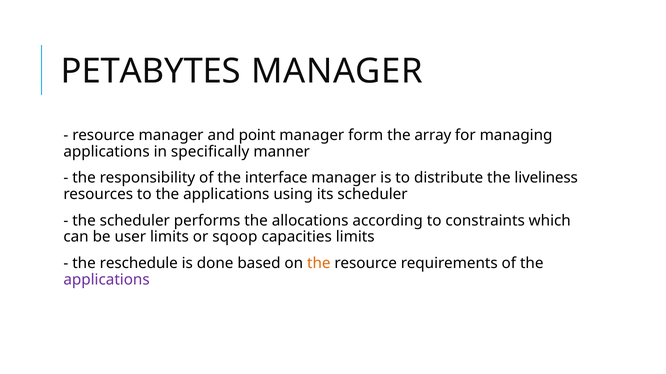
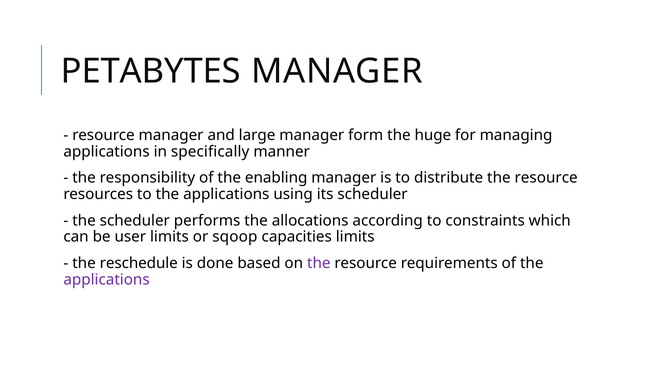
point: point -> large
array: array -> huge
interface: interface -> enabling
distribute the liveliness: liveliness -> resource
the at (319, 264) colour: orange -> purple
